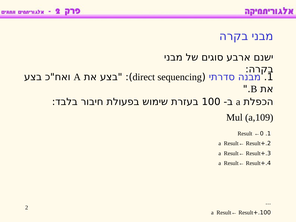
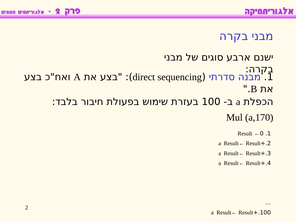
a,109: a,109 -> a,170
